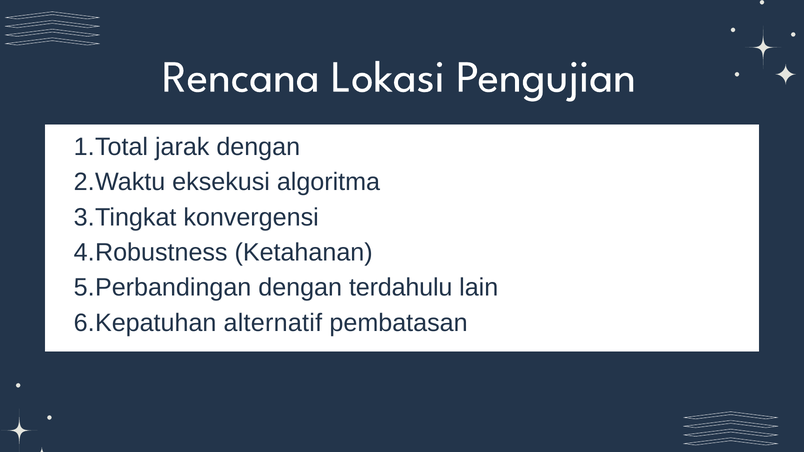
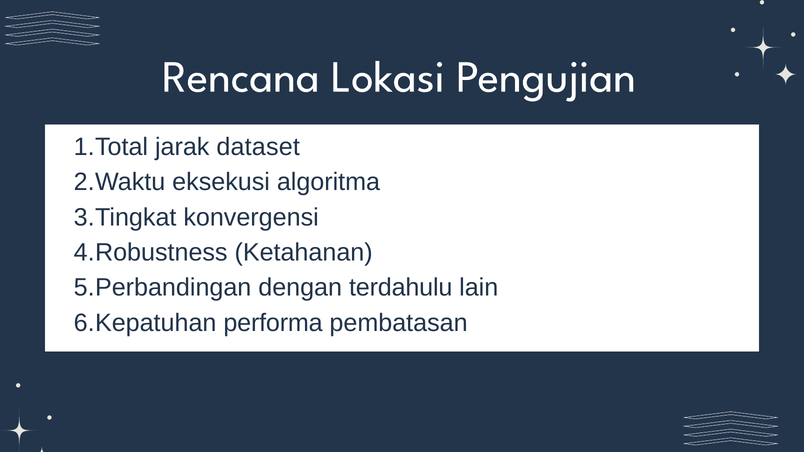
jarak dengan: dengan -> dataset
alternatif: alternatif -> performa
